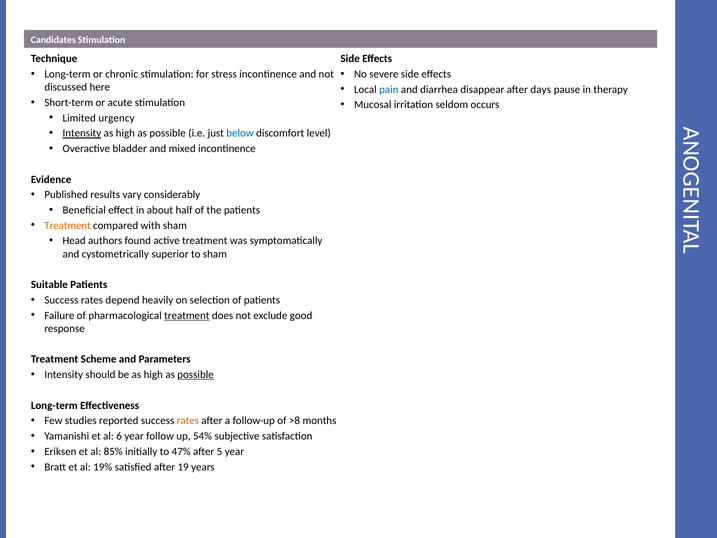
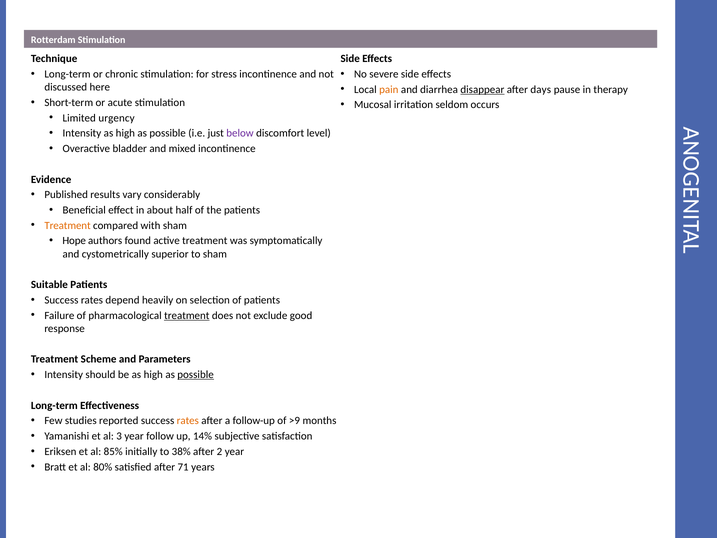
Candidates: Candidates -> Rotterdam
pain colour: blue -> orange
disappear underline: none -> present
Intensity at (82, 133) underline: present -> none
below colour: blue -> purple
Head: Head -> Hope
>8: >8 -> >9
6: 6 -> 3
54%: 54% -> 14%
47%: 47% -> 38%
5: 5 -> 2
19%: 19% -> 80%
19: 19 -> 71
